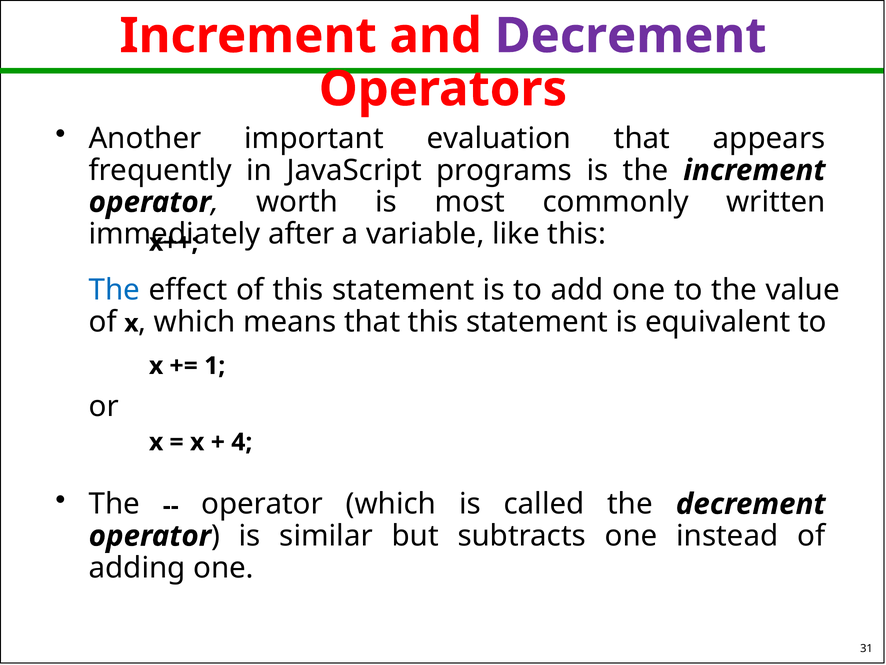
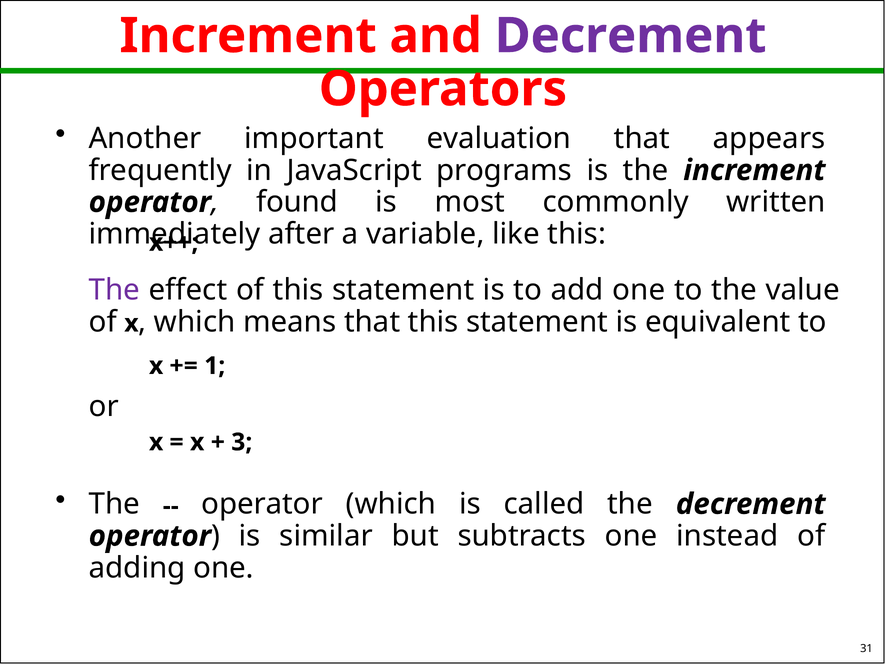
worth: worth -> found
The at (114, 290) colour: blue -> purple
4: 4 -> 3
